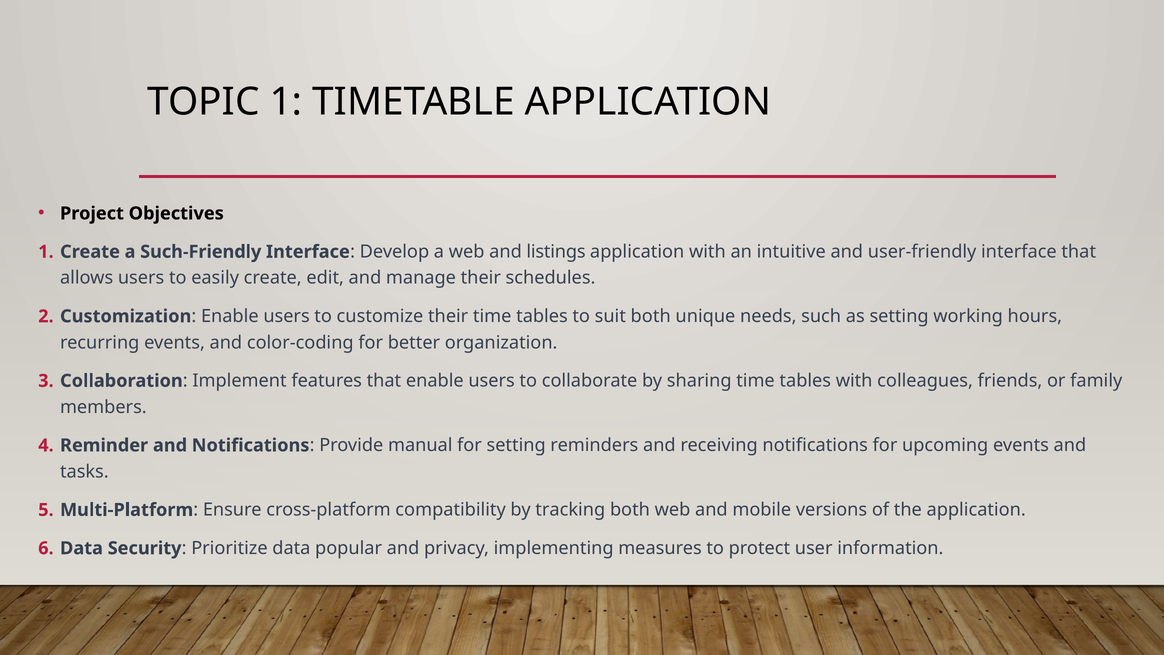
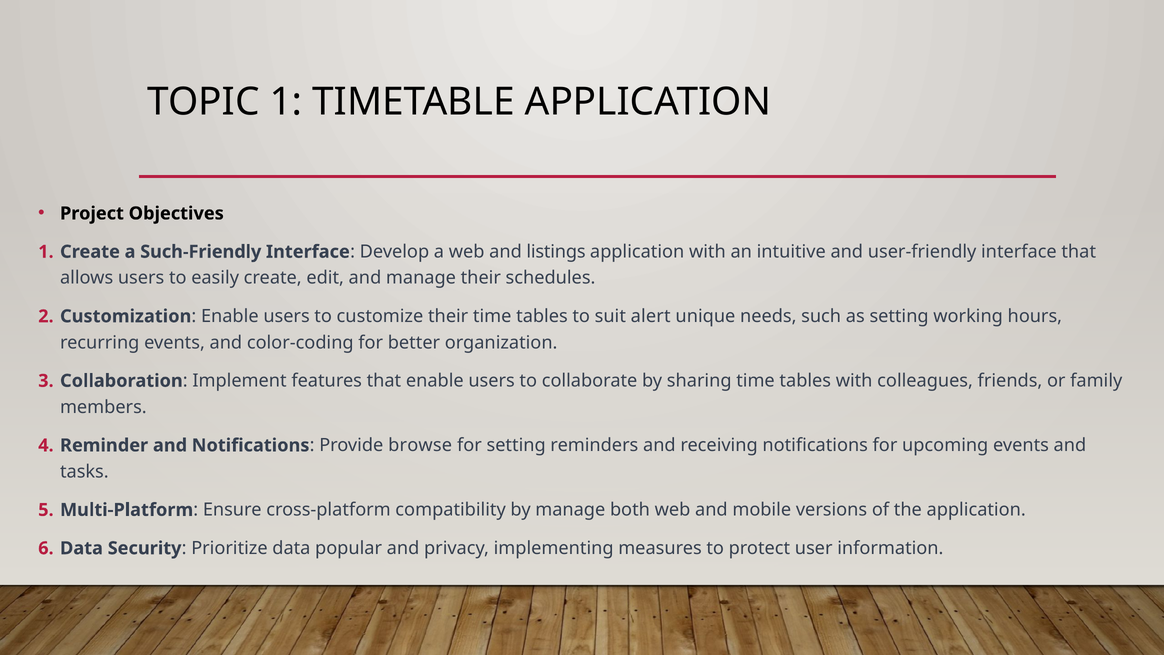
suit both: both -> alert
manual: manual -> browse
by tracking: tracking -> manage
